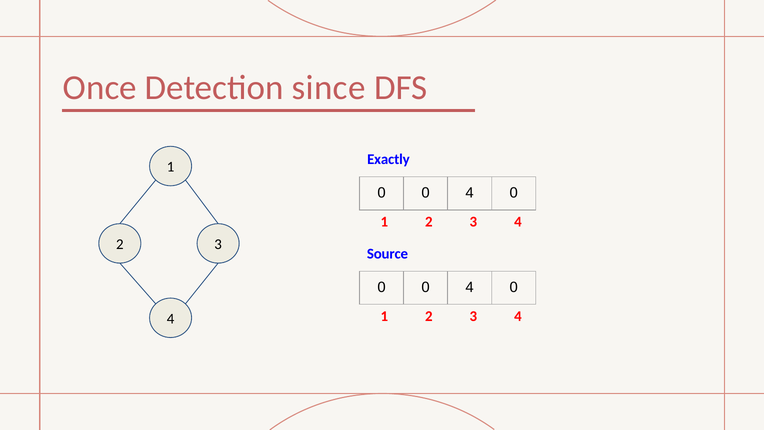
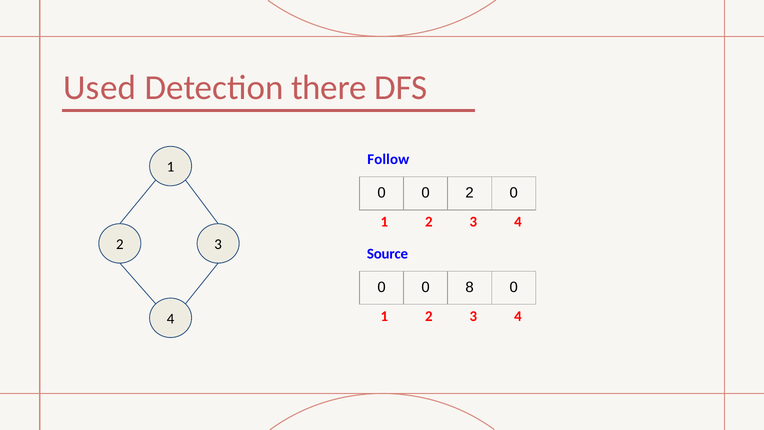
Once: Once -> Used
since: since -> there
Exactly: Exactly -> Follow
4 at (470, 193): 4 -> 2
4 at (470, 287): 4 -> 8
